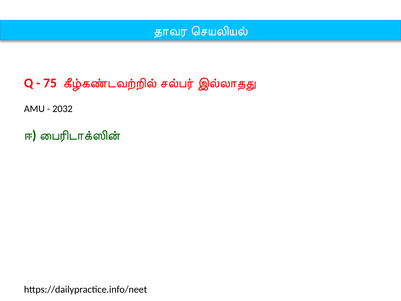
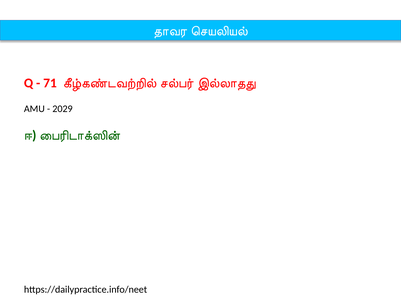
75: 75 -> 71
2032: 2032 -> 2029
